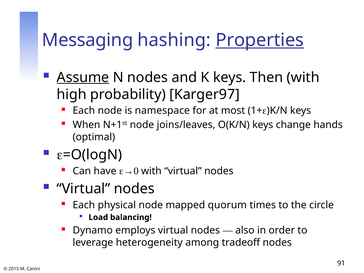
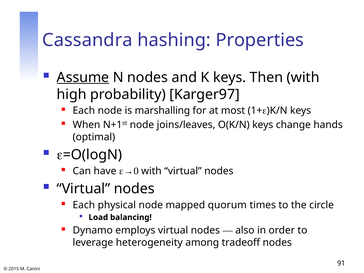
Messaging: Messaging -> Cassandra
Properties underline: present -> none
namespace: namespace -> marshalling
